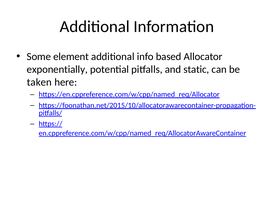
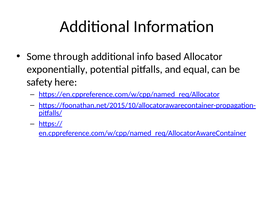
element: element -> through
static: static -> equal
taken: taken -> safety
